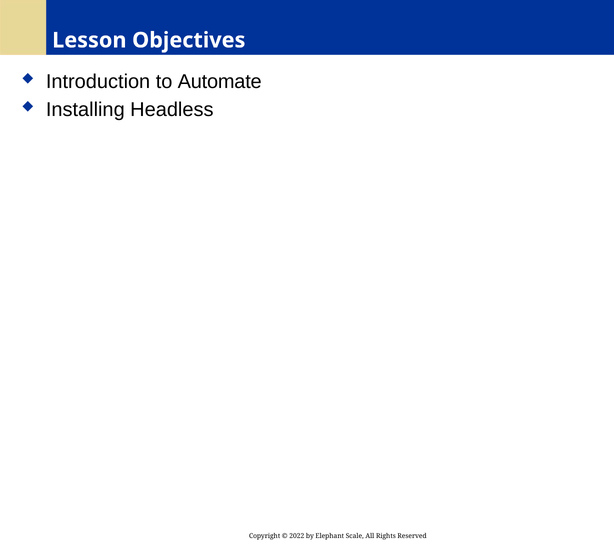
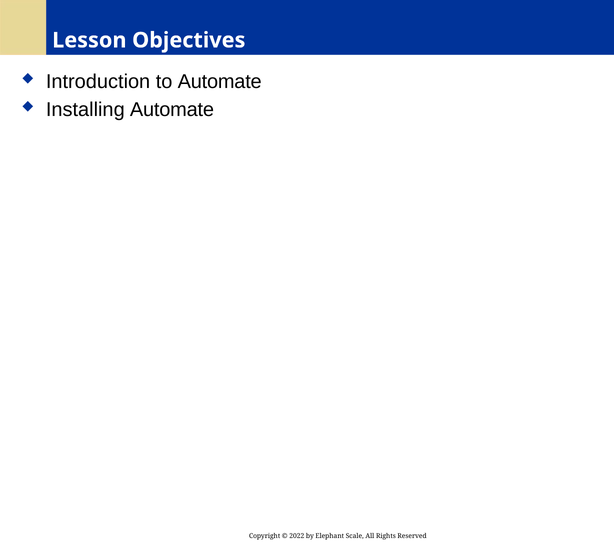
Installing Headless: Headless -> Automate
